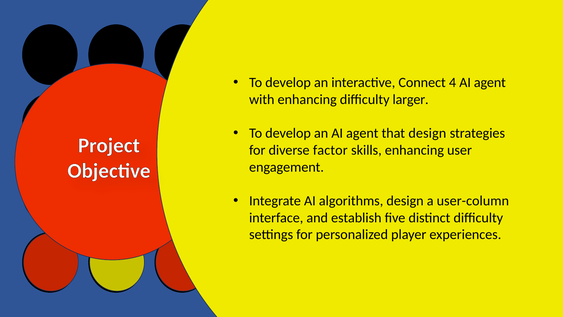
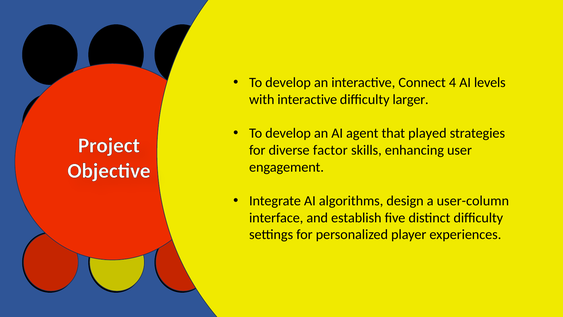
4 AI agent: agent -> levels
with enhancing: enhancing -> interactive
that design: design -> played
